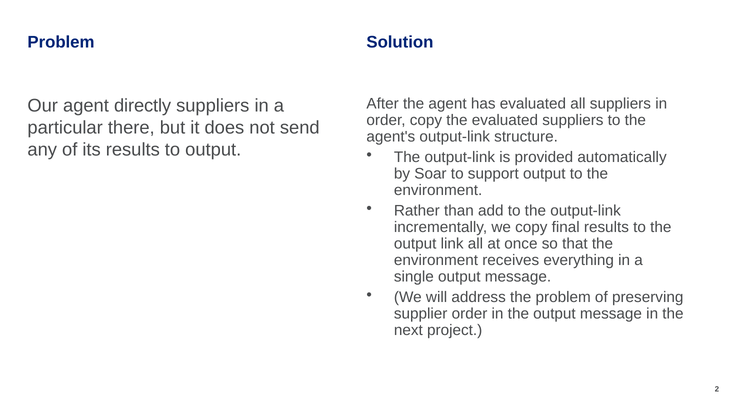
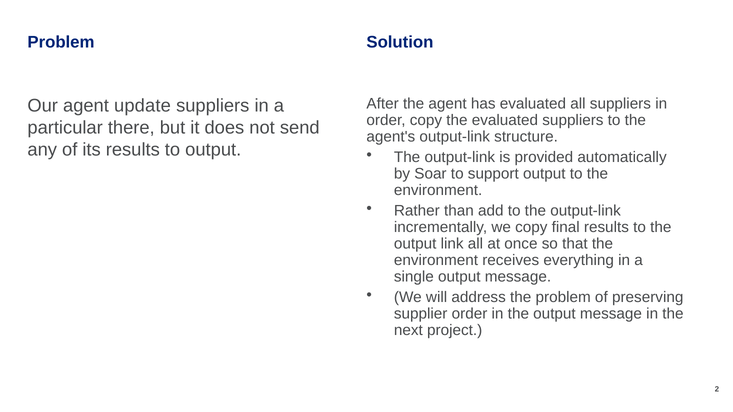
directly: directly -> update
